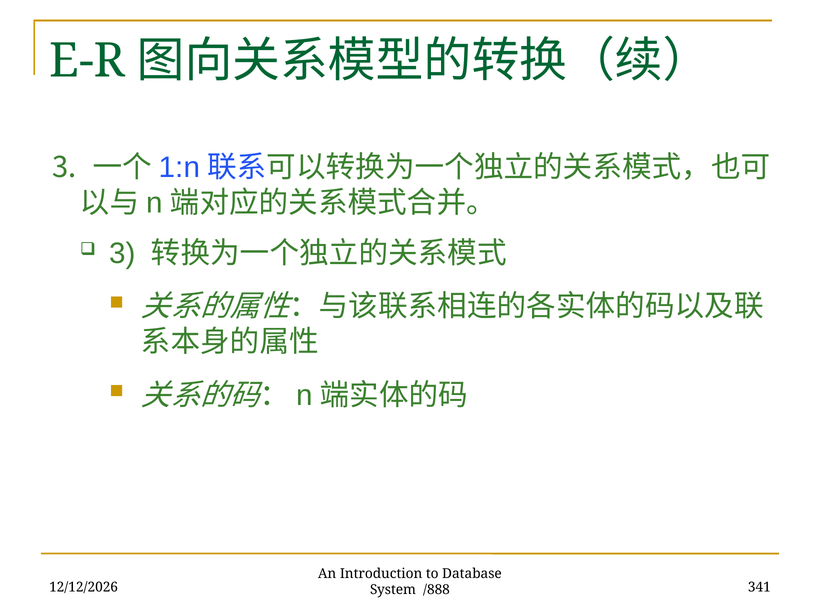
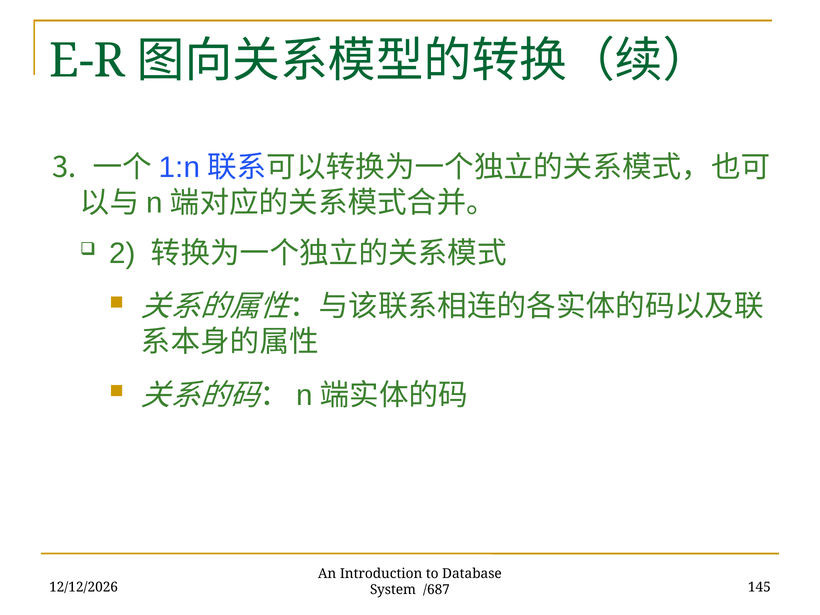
3: 3 -> 2
341: 341 -> 145
/888: /888 -> /687
